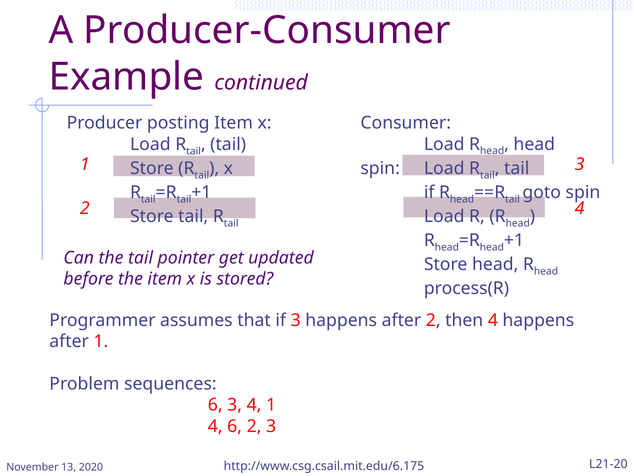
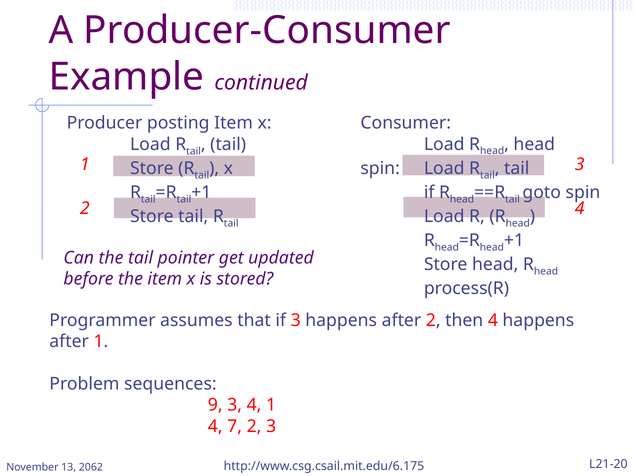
6 at (215, 405): 6 -> 9
4 6: 6 -> 7
2020: 2020 -> 2062
